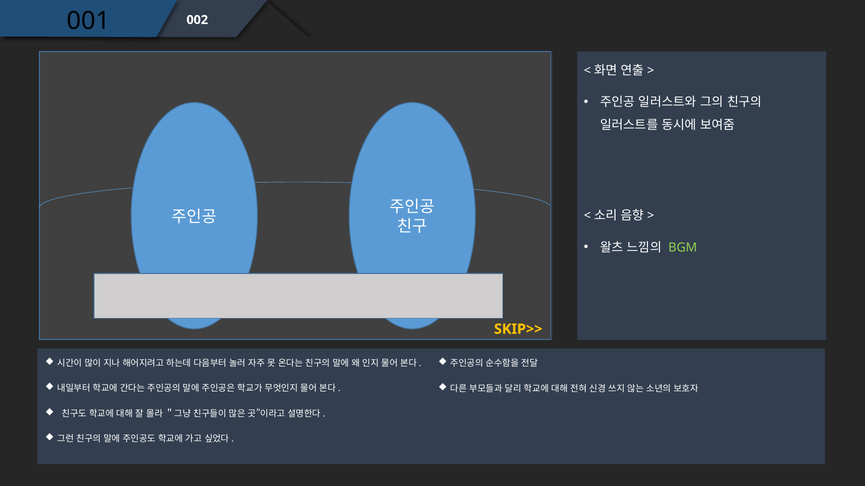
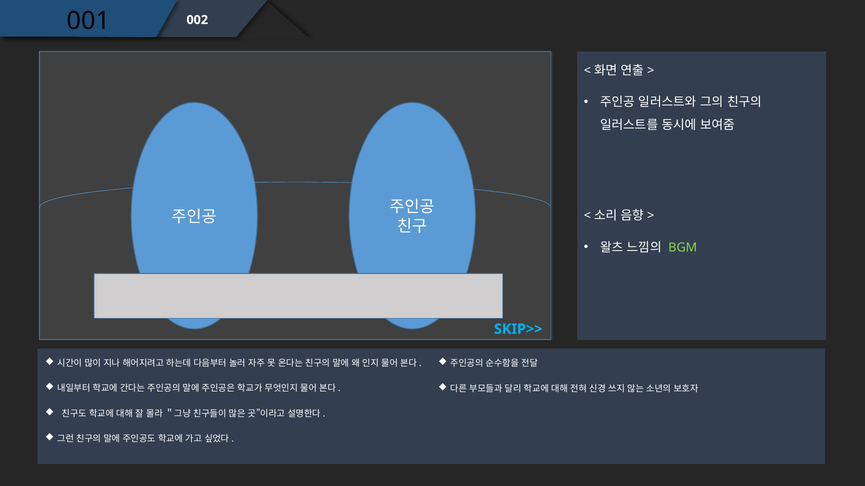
SKIP>> colour: yellow -> light blue
